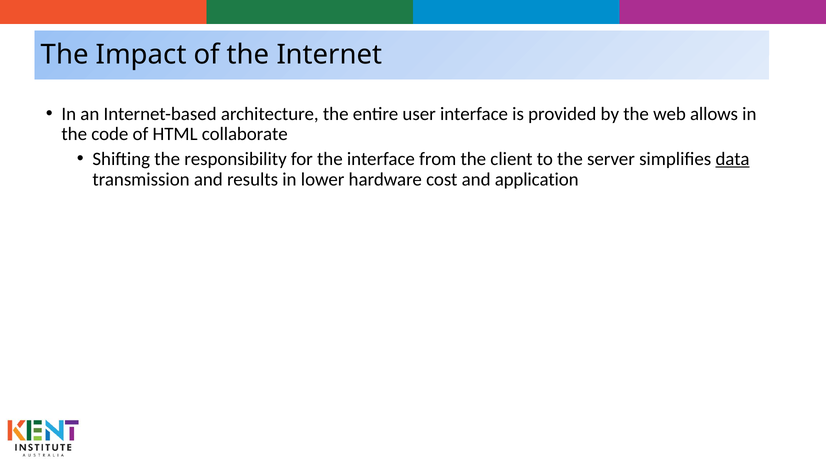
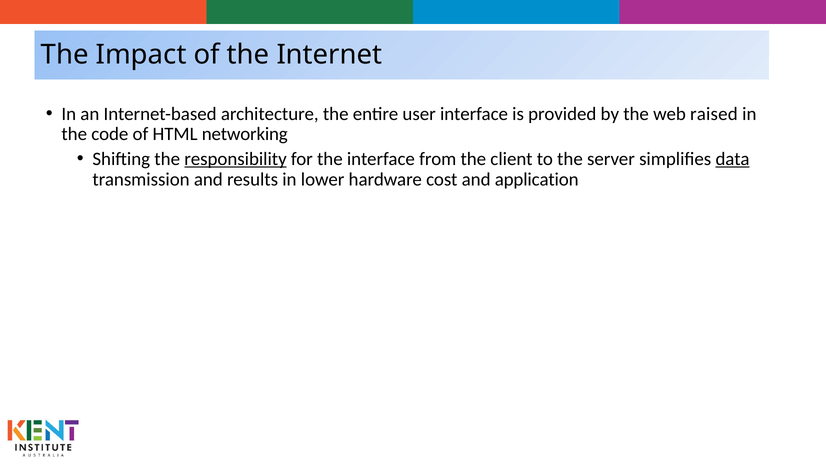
allows: allows -> raised
collaborate: collaborate -> networking
responsibility underline: none -> present
